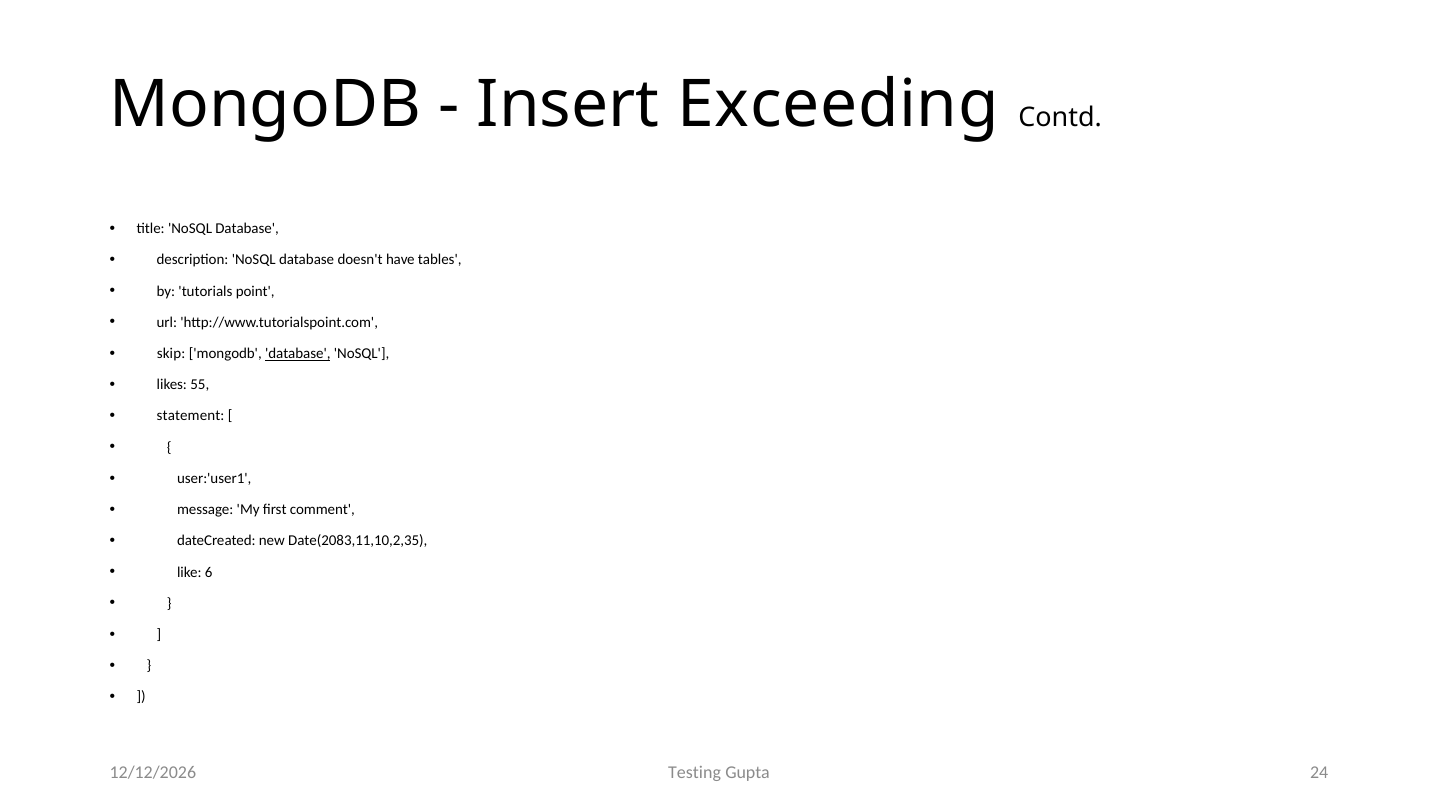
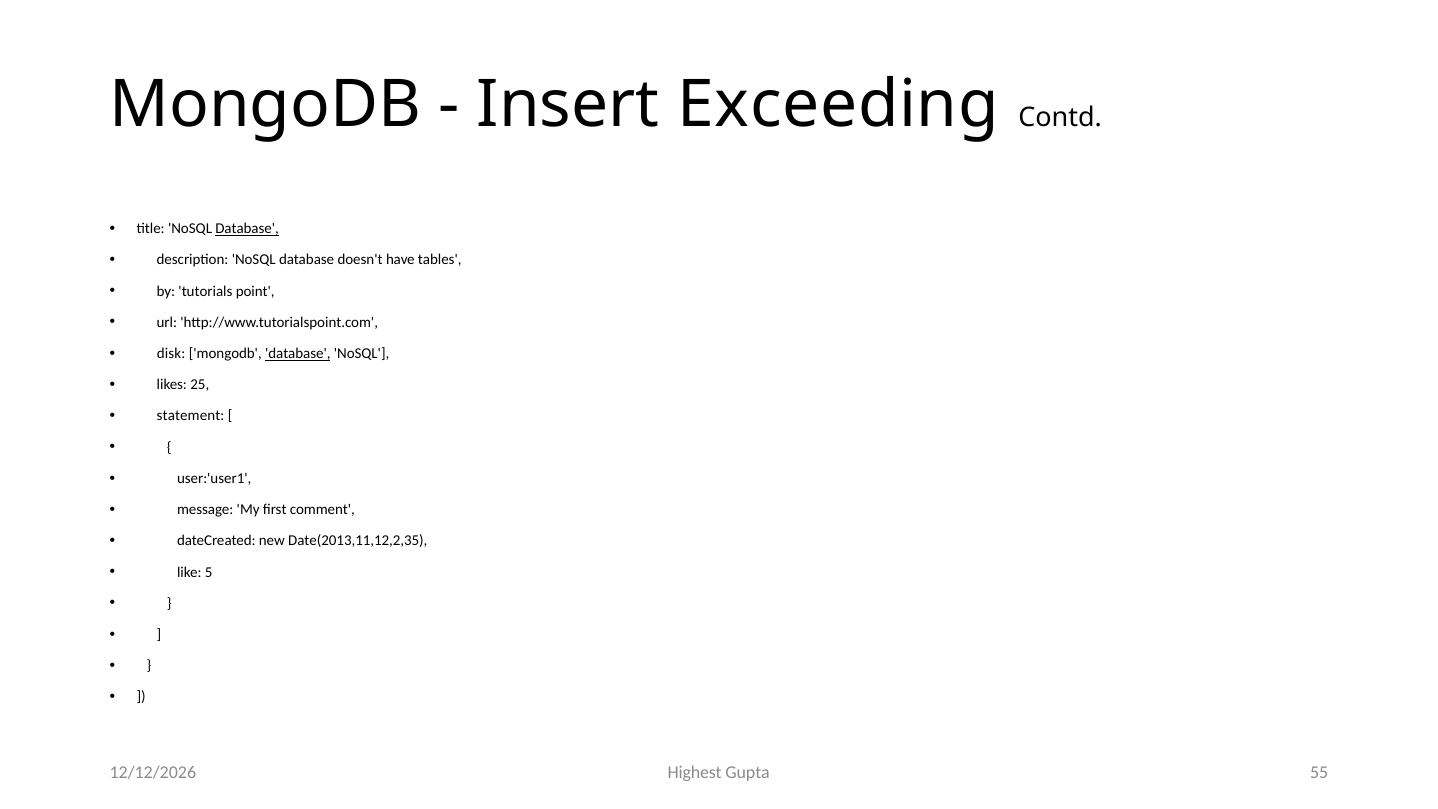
Database at (247, 229) underline: none -> present
skip: skip -> disk
55: 55 -> 25
Date(2083,11,10,2,35: Date(2083,11,10,2,35 -> Date(2013,11,12,2,35
6: 6 -> 5
Testing: Testing -> Highest
24: 24 -> 55
